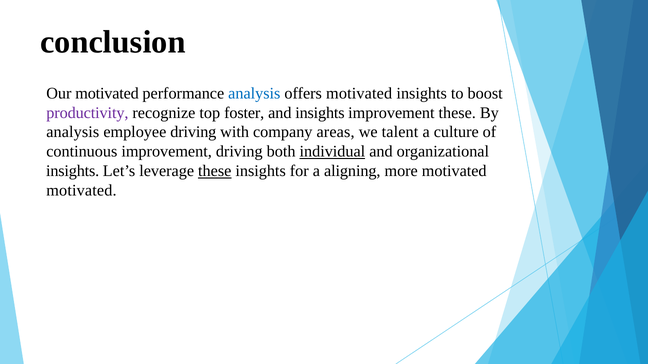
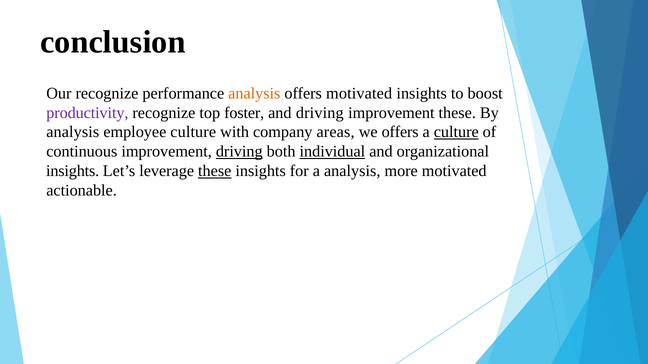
Our motivated: motivated -> recognize
analysis at (254, 93) colour: blue -> orange
and insights: insights -> driving
employee driving: driving -> culture
we talent: talent -> offers
culture at (456, 132) underline: none -> present
driving at (239, 152) underline: none -> present
a aligning: aligning -> analysis
motivated at (81, 191): motivated -> actionable
